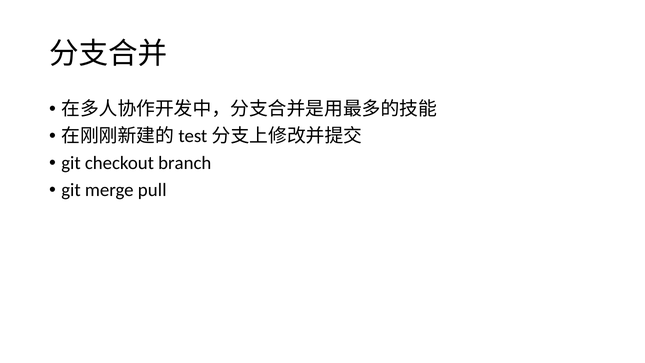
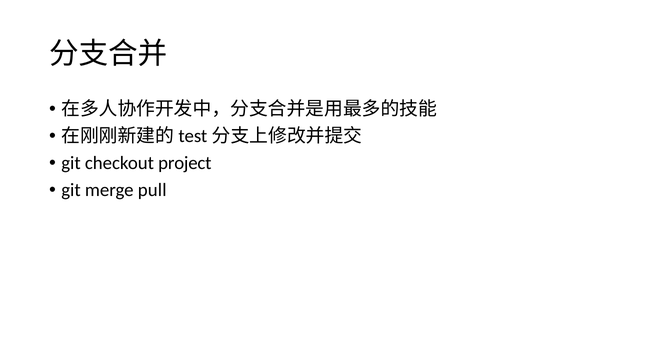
branch: branch -> project
